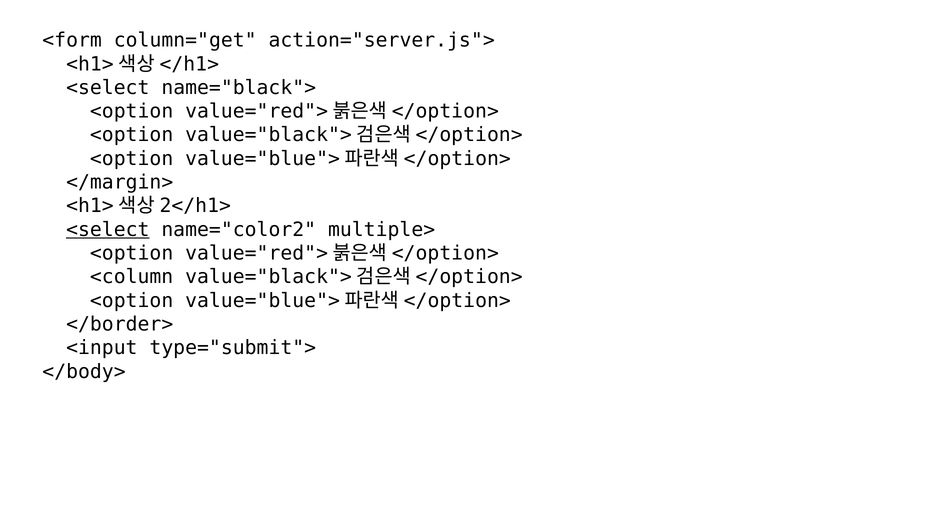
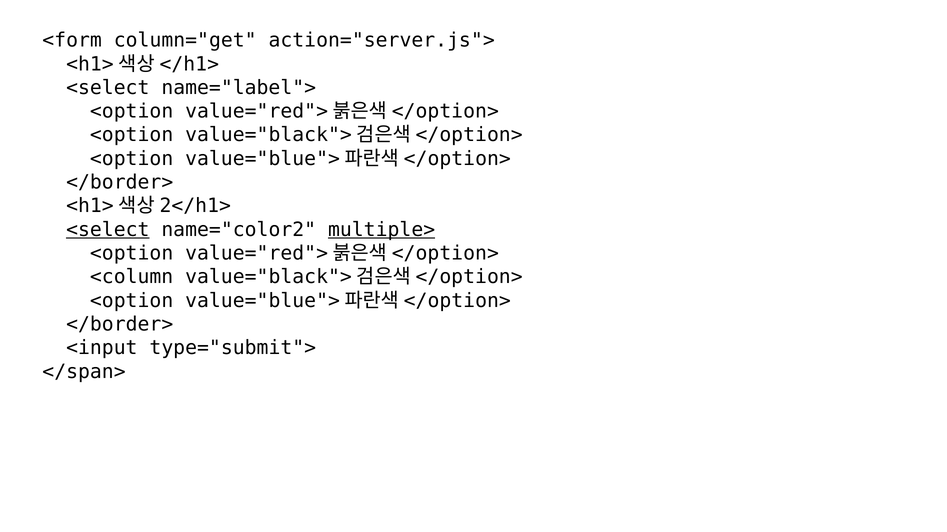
name="black">: name="black"> -> name="label">
</margin> at (120, 183): </margin> -> </border>
multiple> underline: none -> present
</body>: </body> -> </span>
